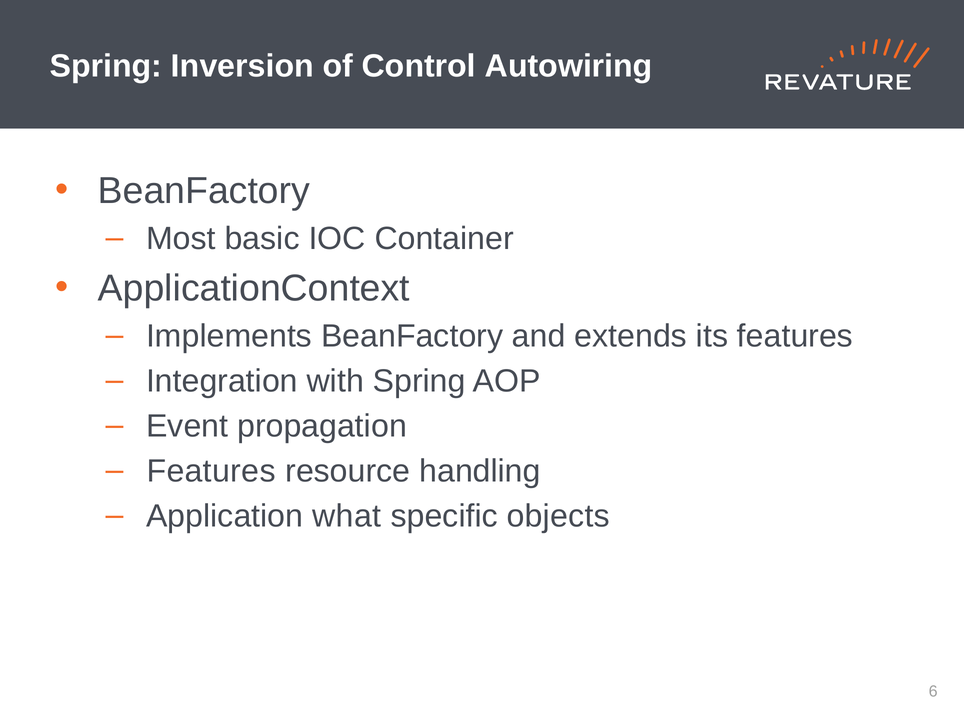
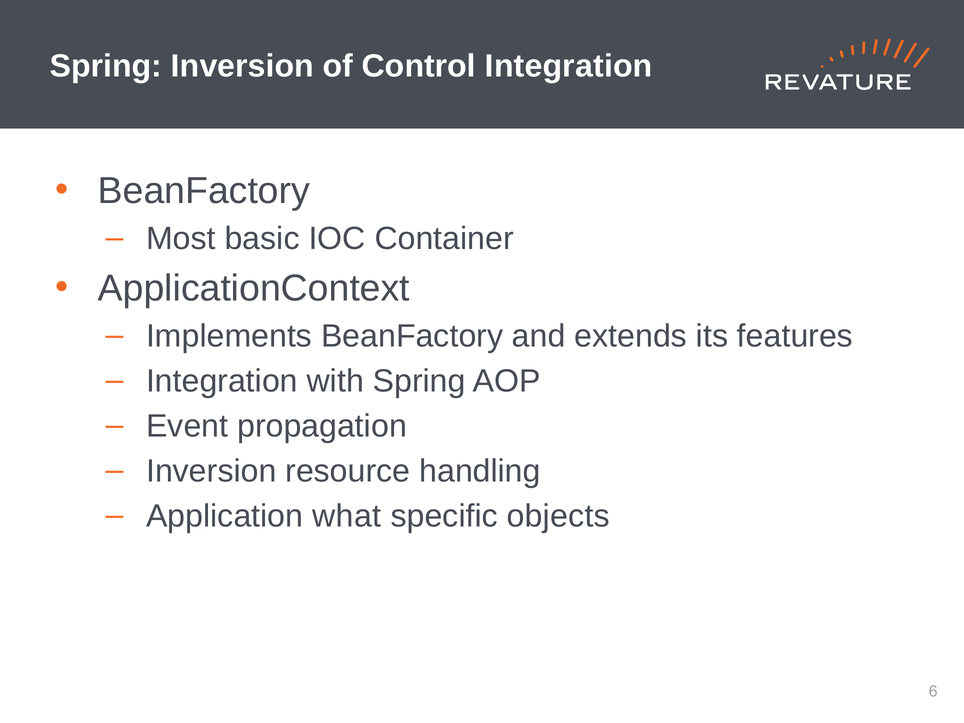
Control Autowiring: Autowiring -> Integration
Features at (211, 471): Features -> Inversion
